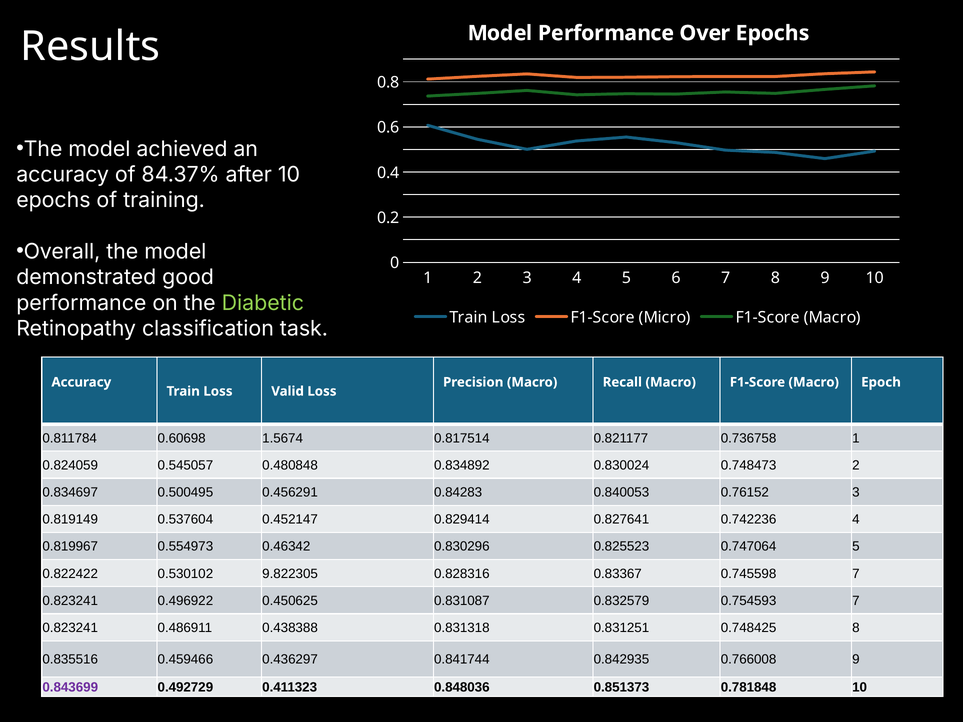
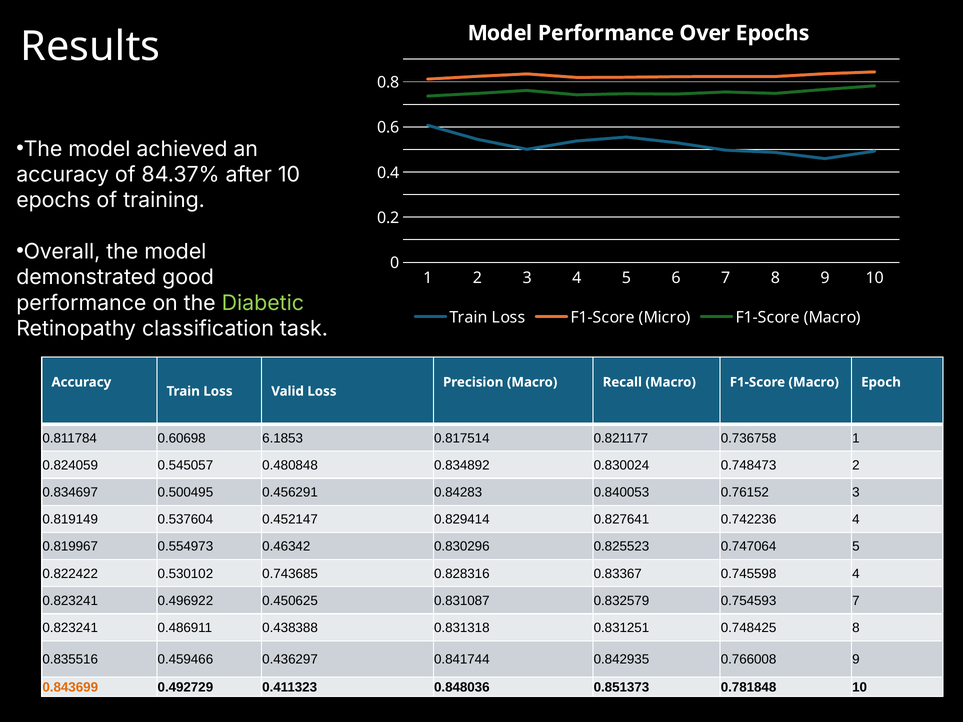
1.5674: 1.5674 -> 6.1853
9.822305: 9.822305 -> 0.743685
0.745598 7: 7 -> 4
0.843699 colour: purple -> orange
